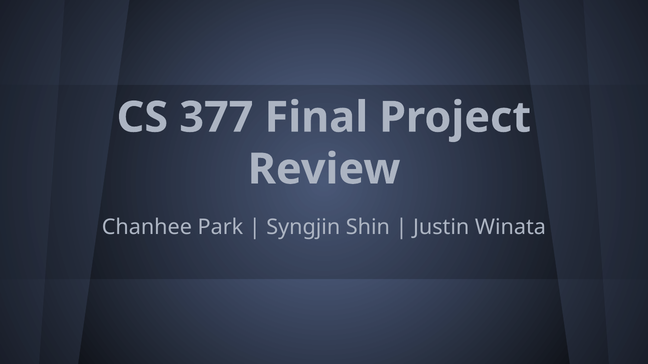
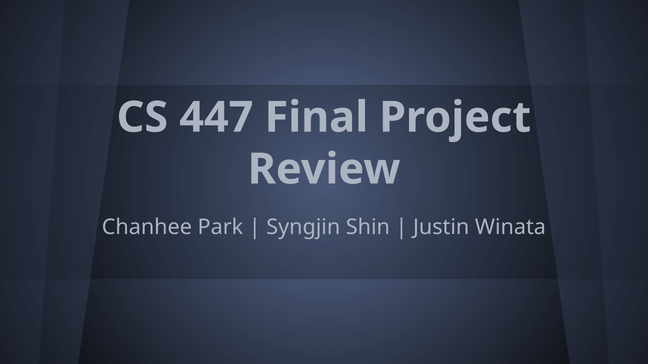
377: 377 -> 447
